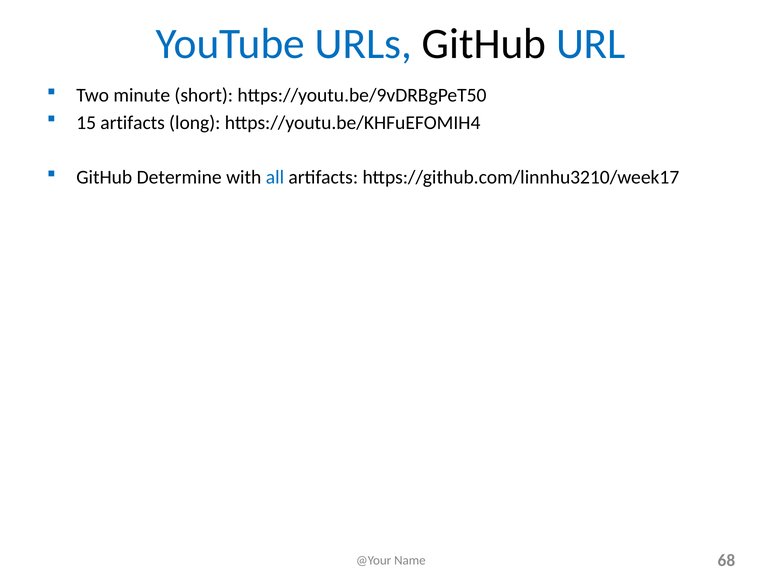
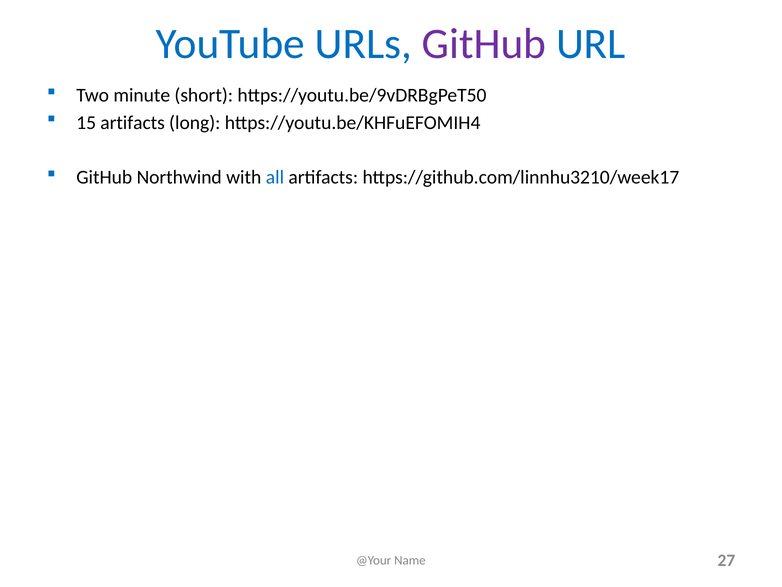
GitHub at (484, 44) colour: black -> purple
Determine: Determine -> Northwind
68: 68 -> 27
